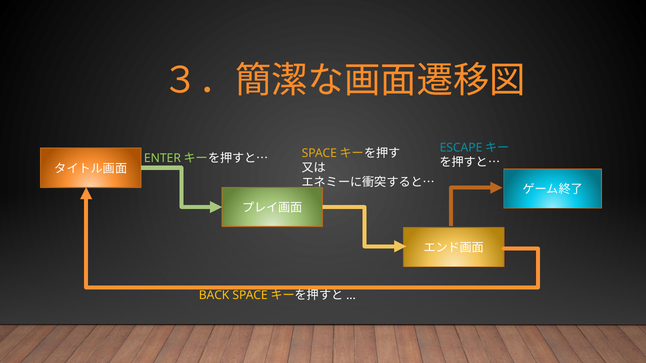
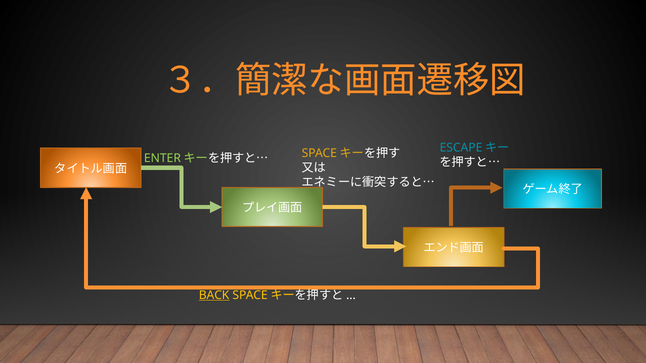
BACK underline: none -> present
